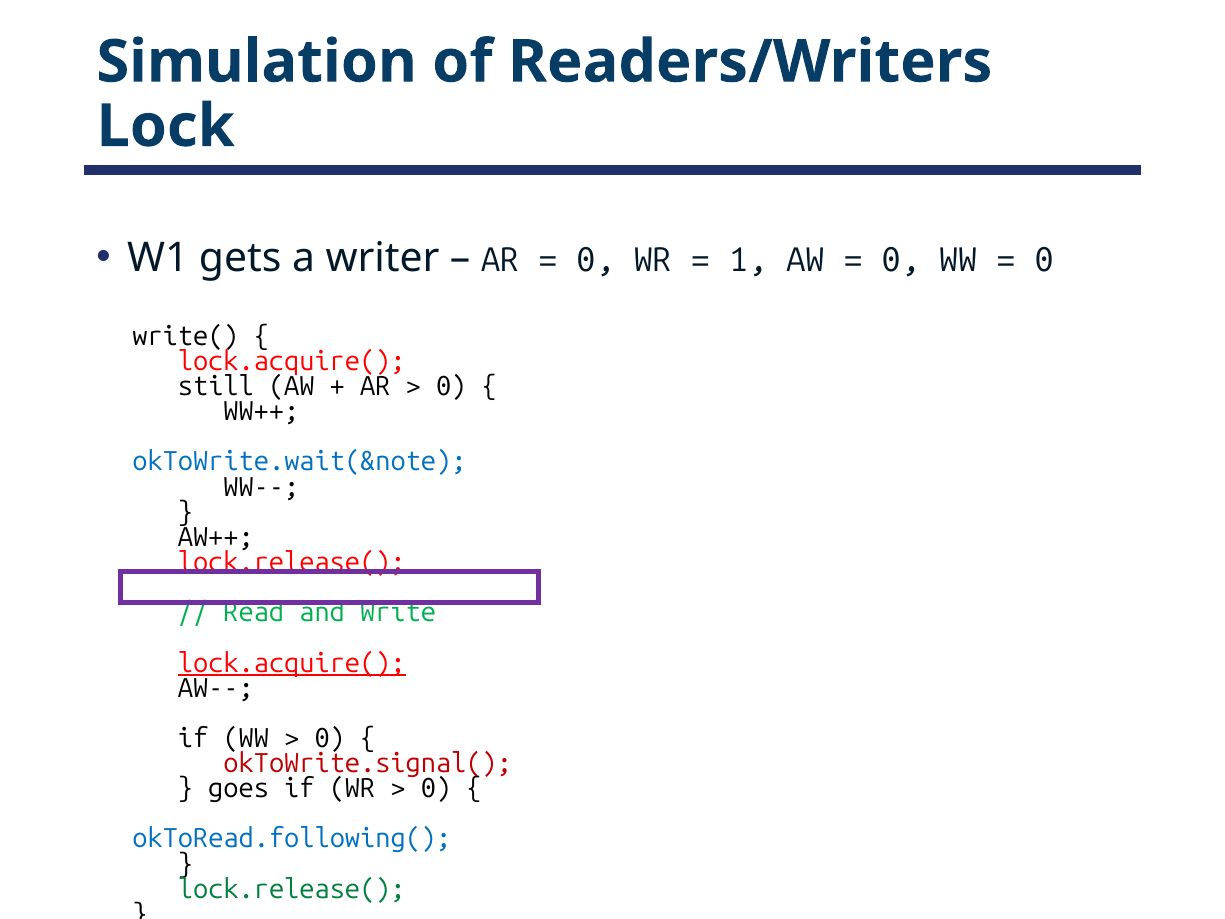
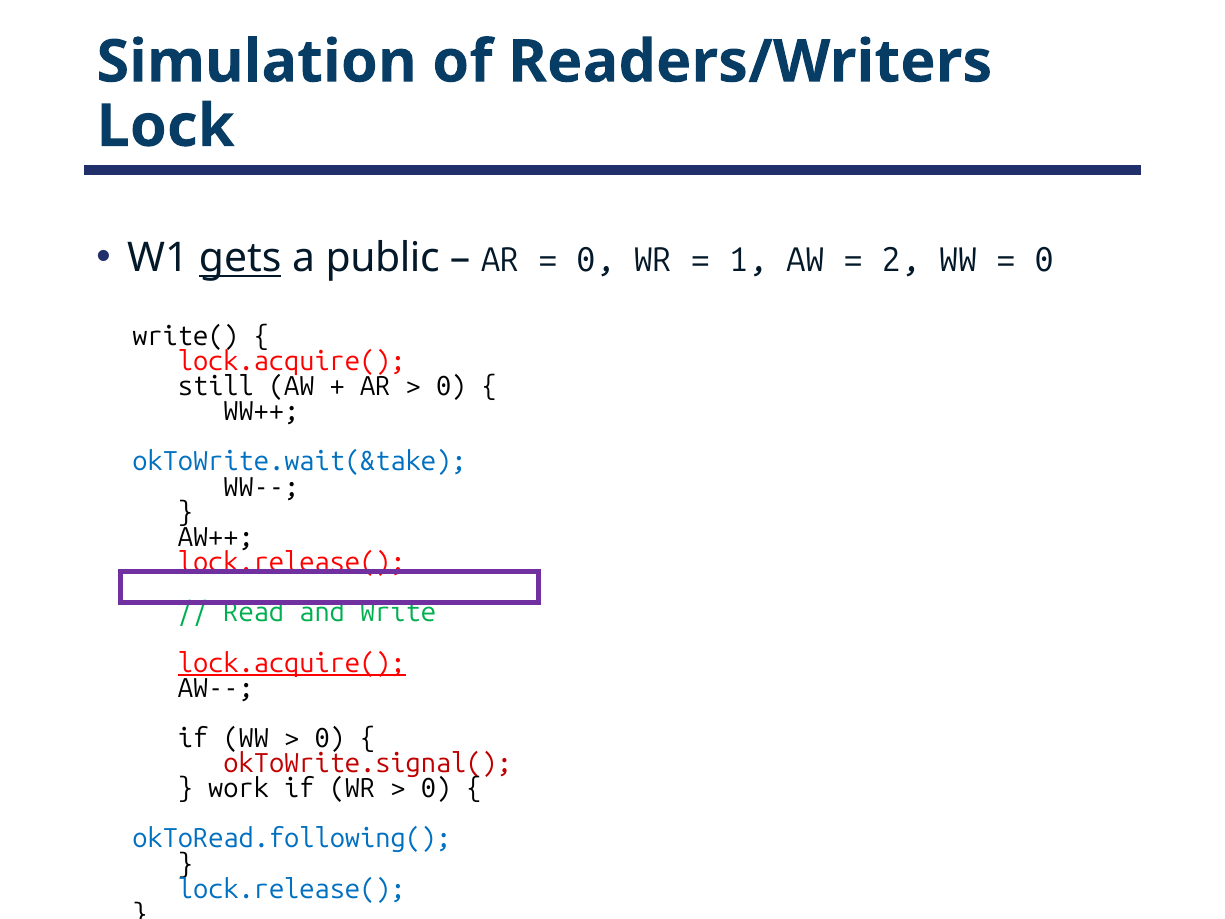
gets underline: none -> present
writer: writer -> public
0 at (901, 260): 0 -> 2
okToWrite.wait(&note: okToWrite.wait(&note -> okToWrite.wait(&take
goes: goes -> work
lock.release( at (292, 889) colour: green -> blue
